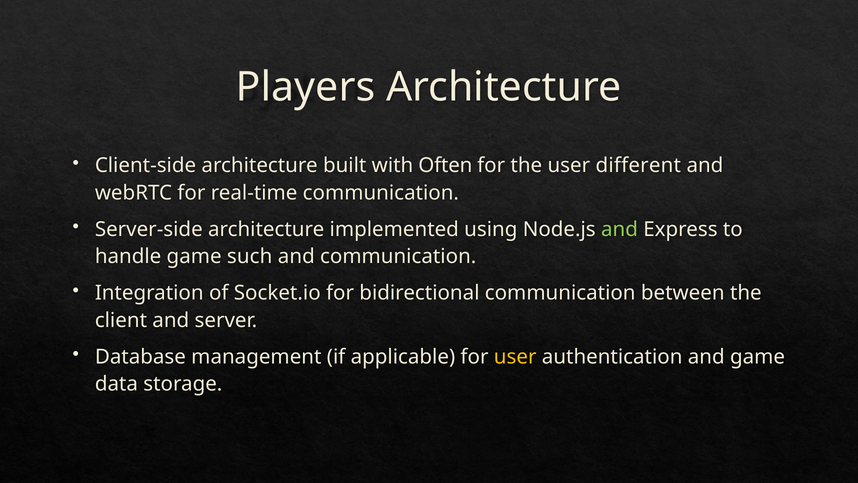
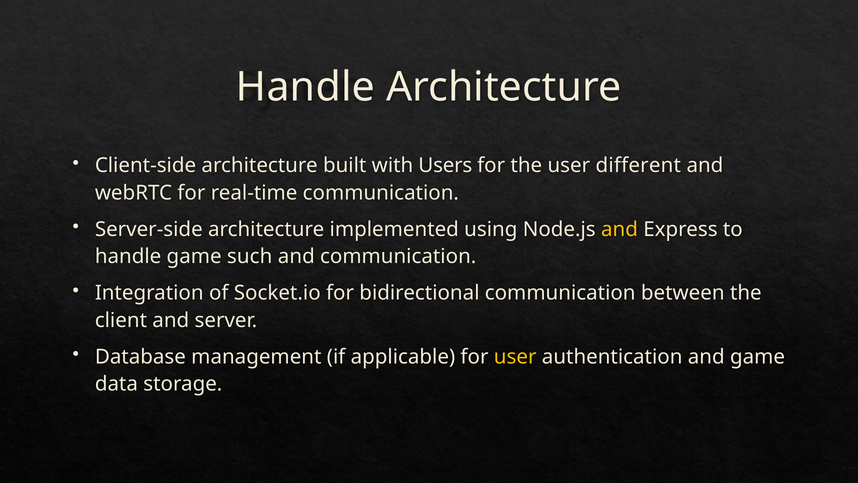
Players at (306, 87): Players -> Handle
Often: Often -> Users
and at (619, 229) colour: light green -> yellow
